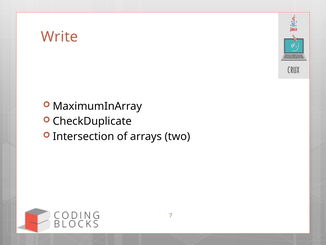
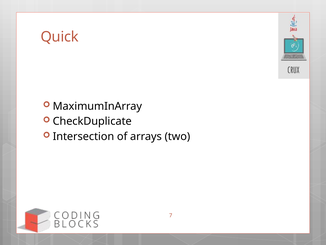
Write: Write -> Quick
